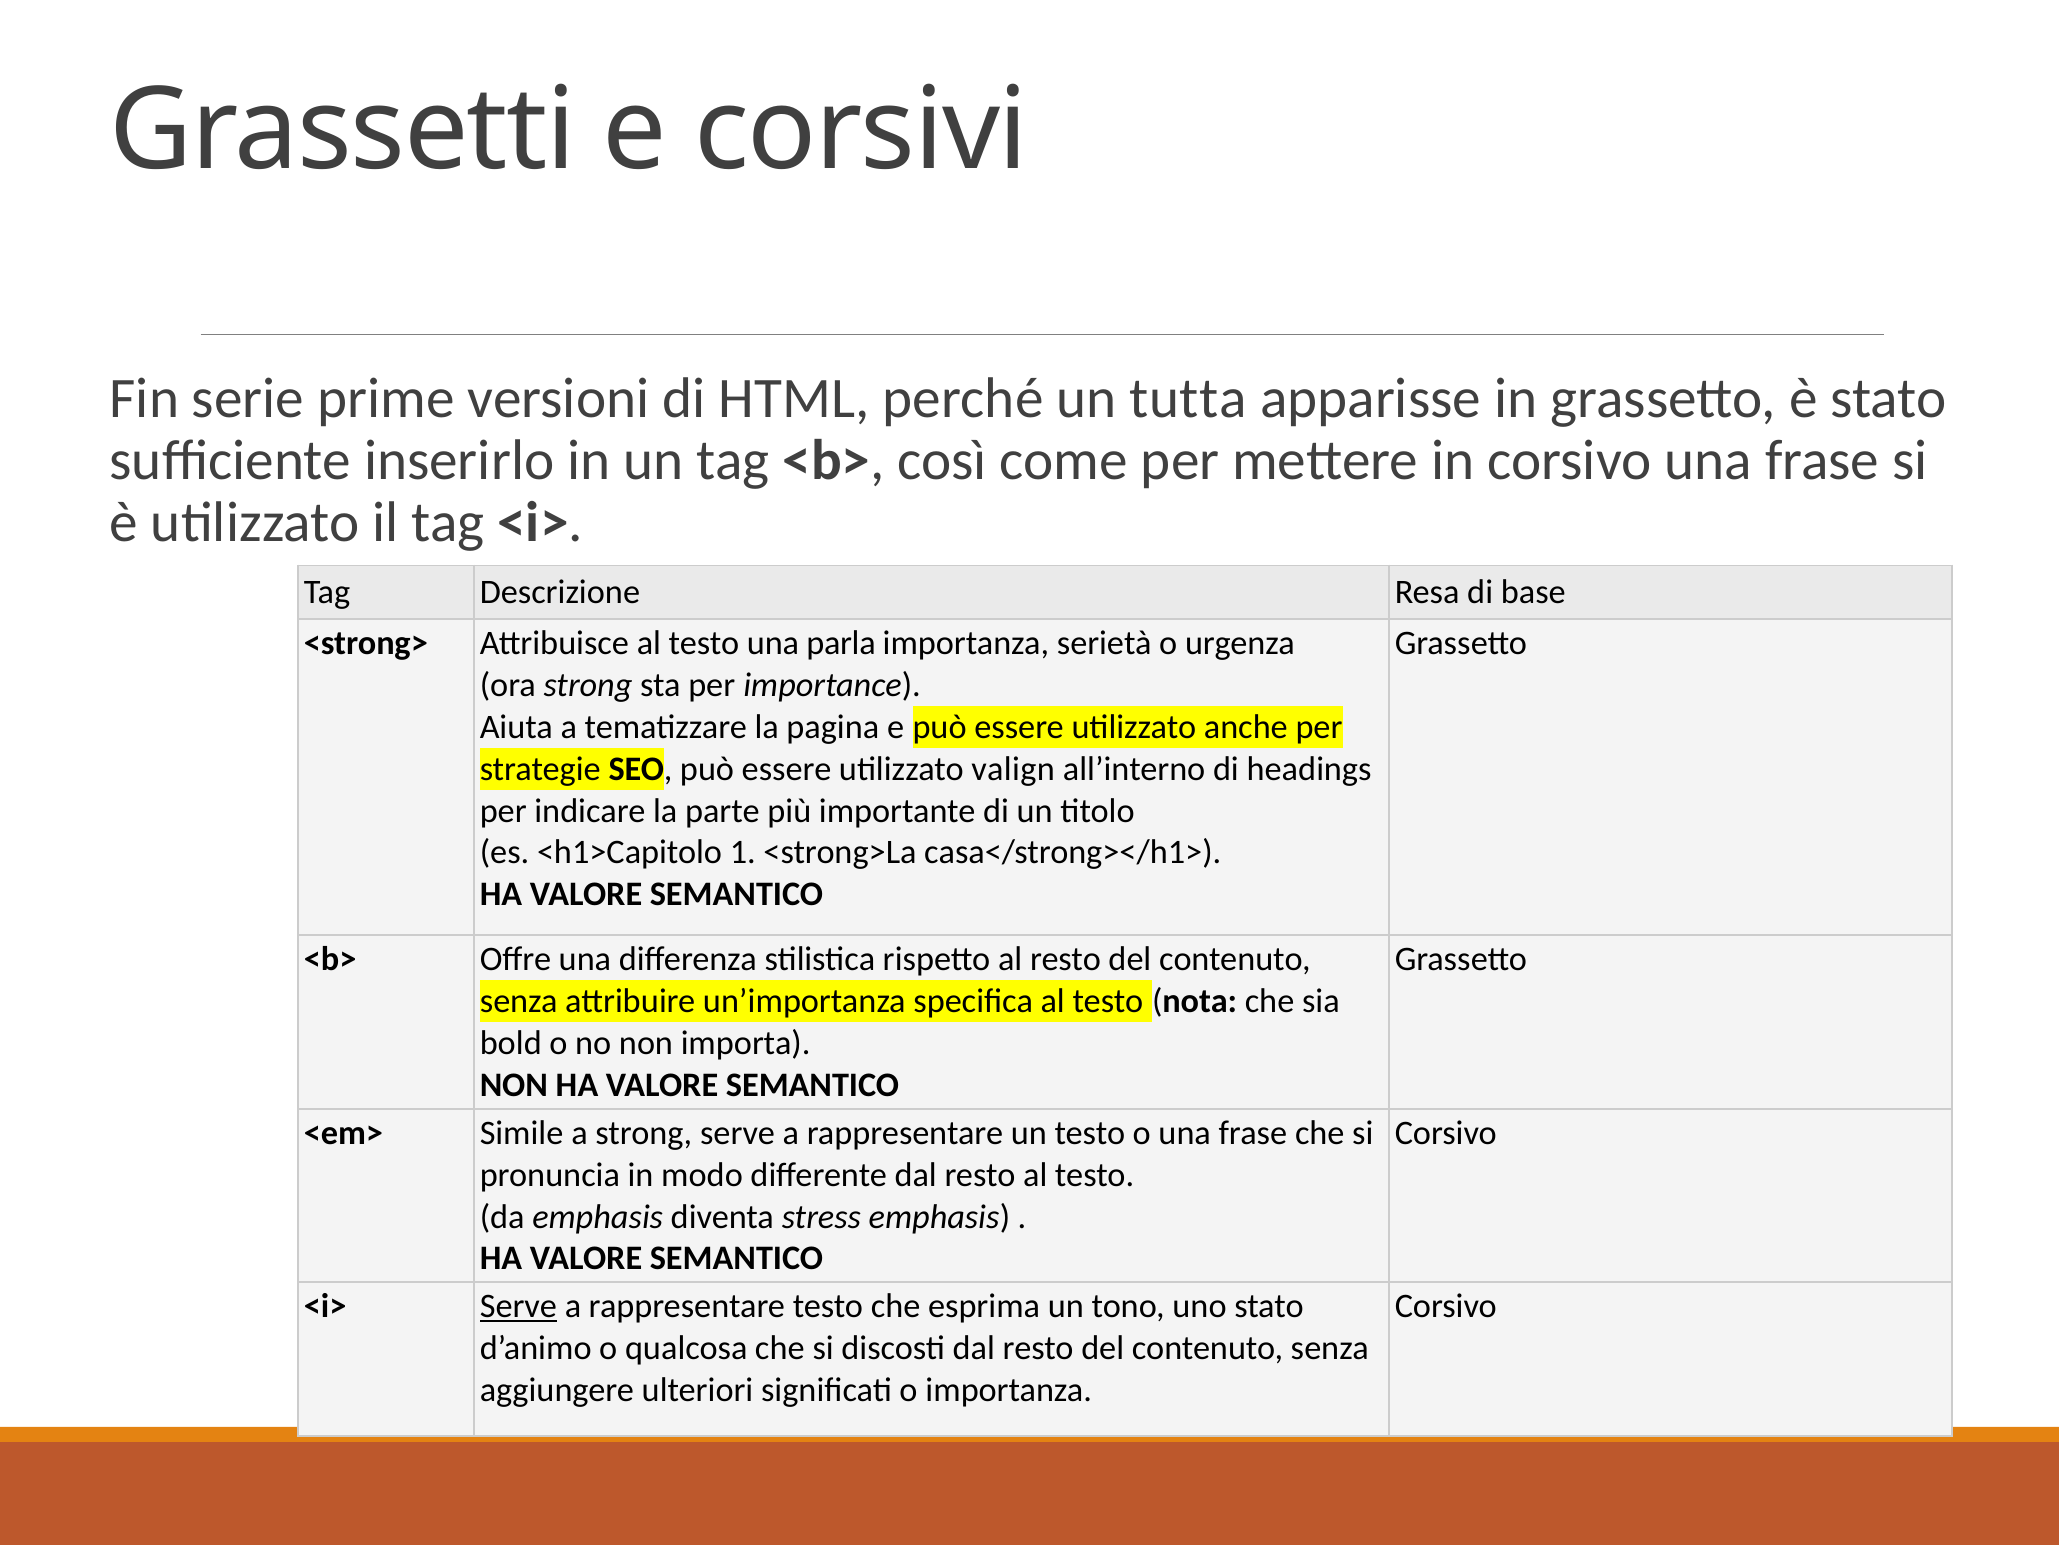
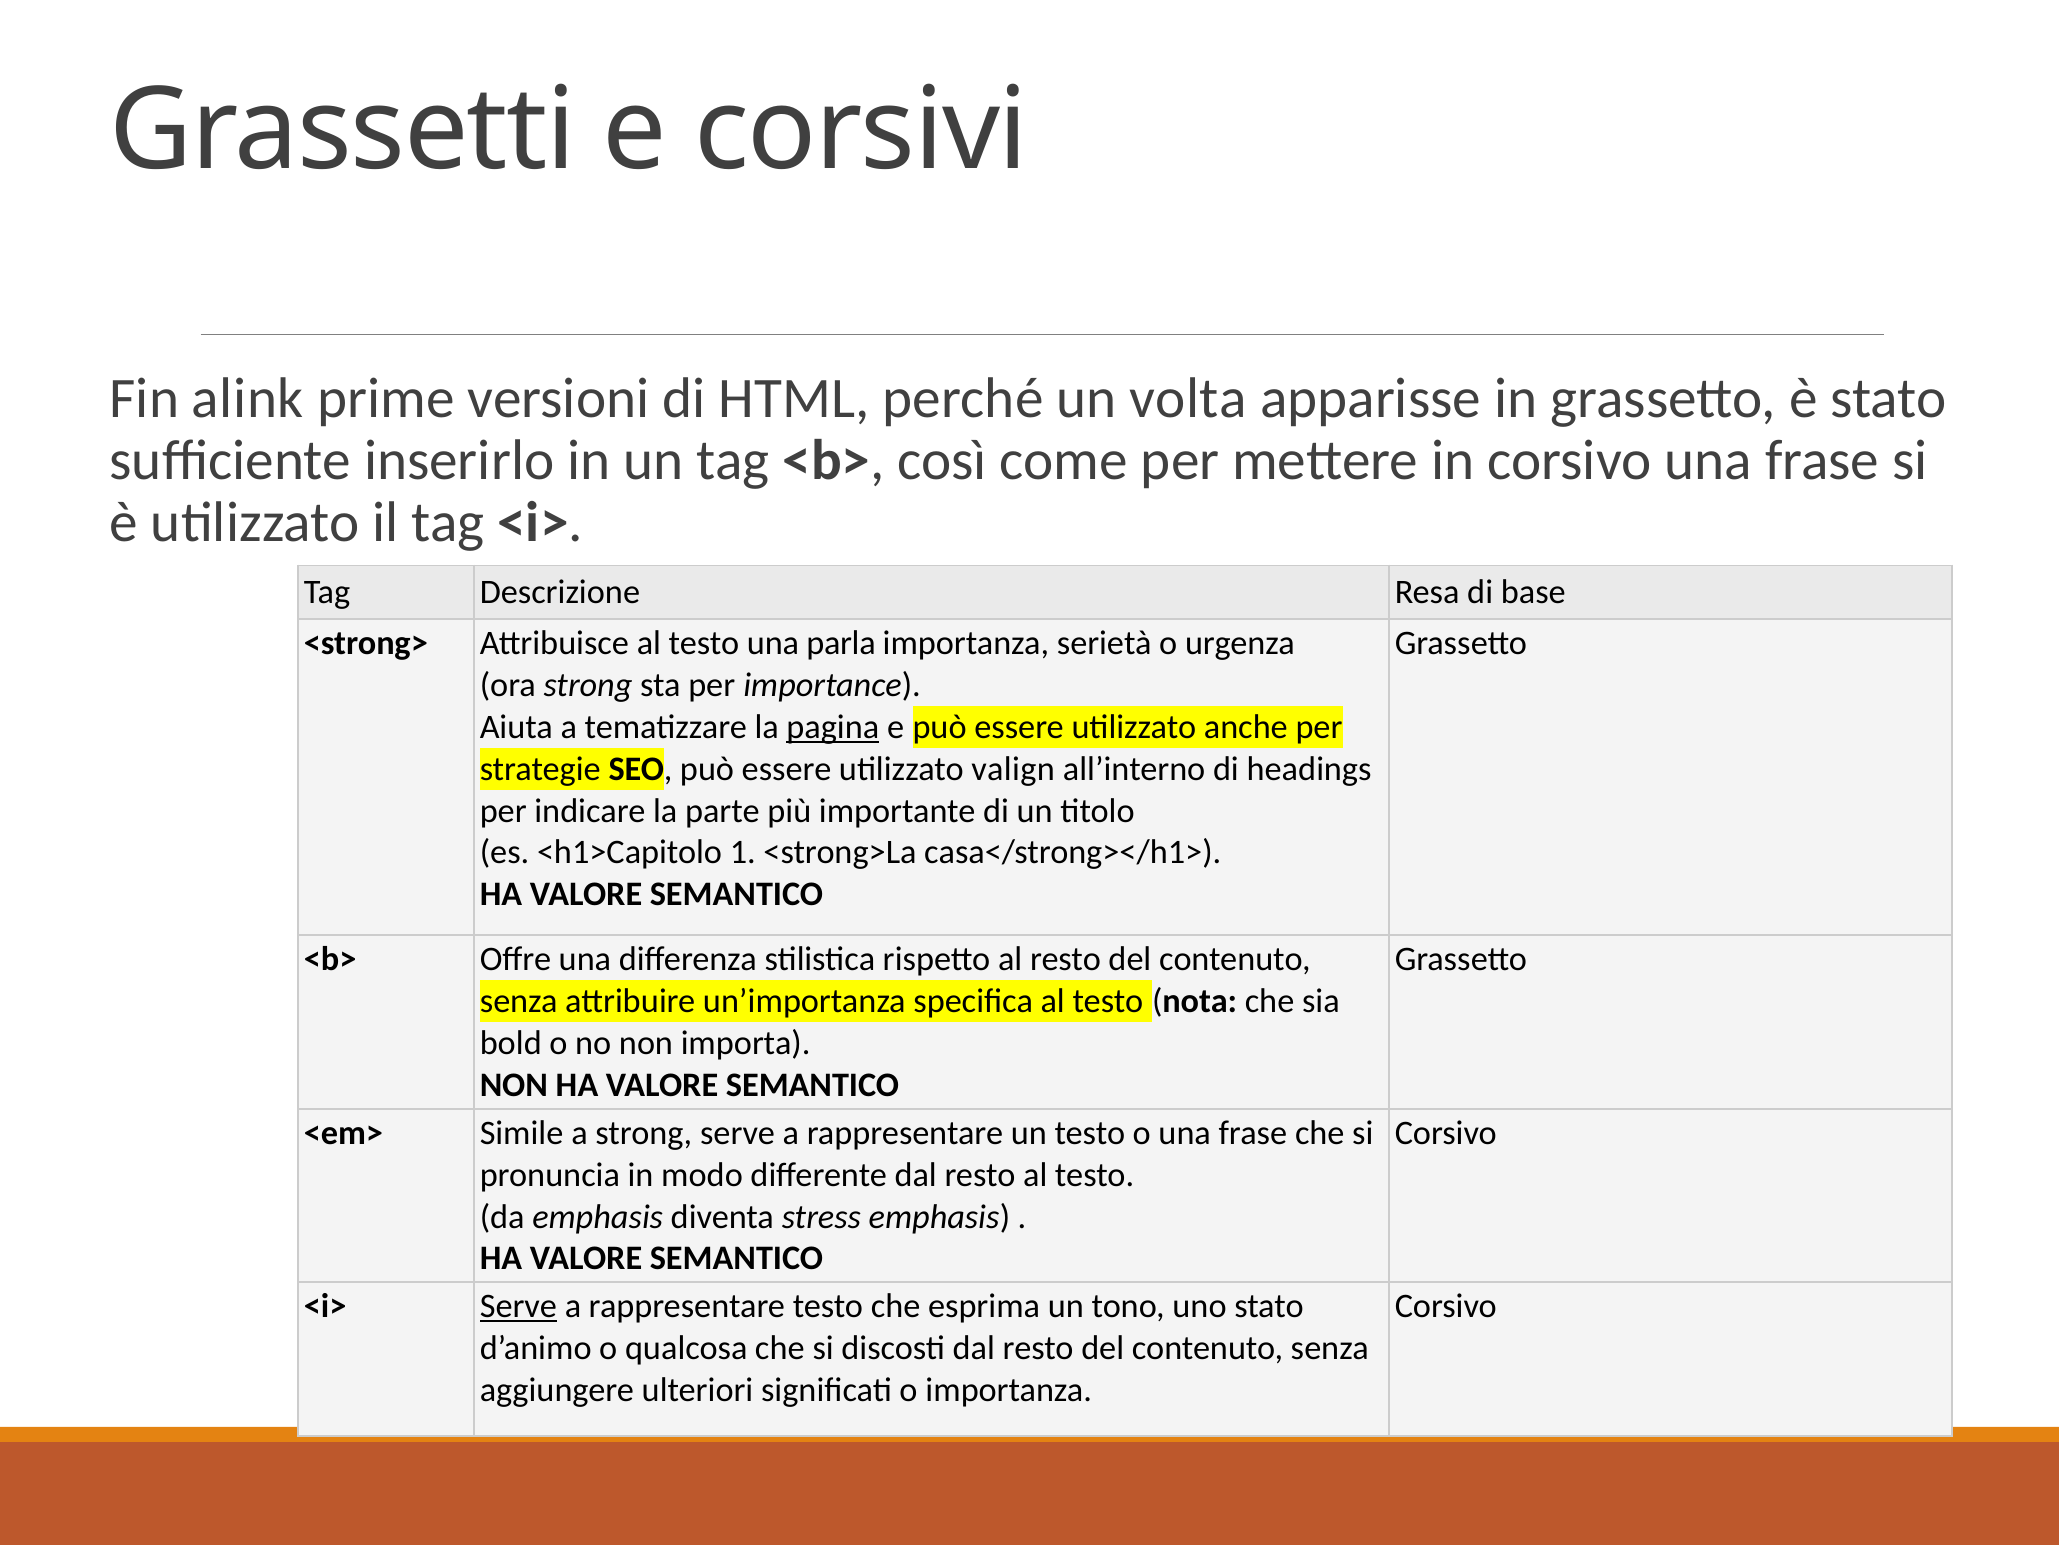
serie: serie -> alink
tutta: tutta -> volta
pagina underline: none -> present
